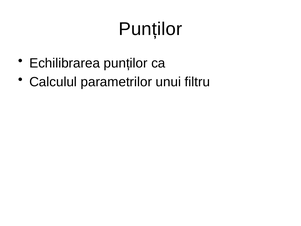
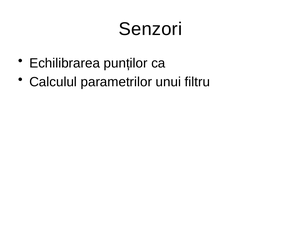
Punților at (150, 29): Punților -> Senzori
